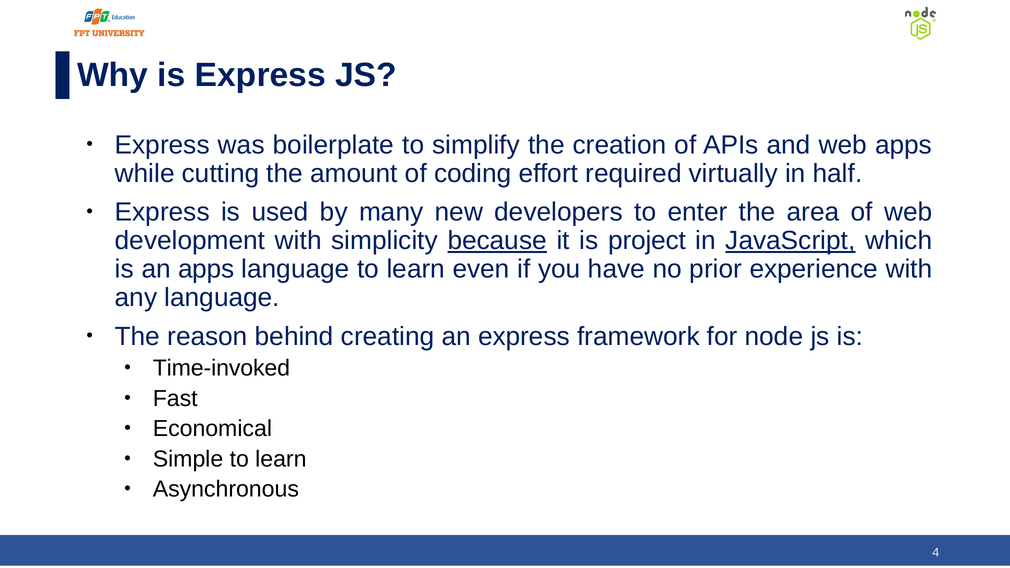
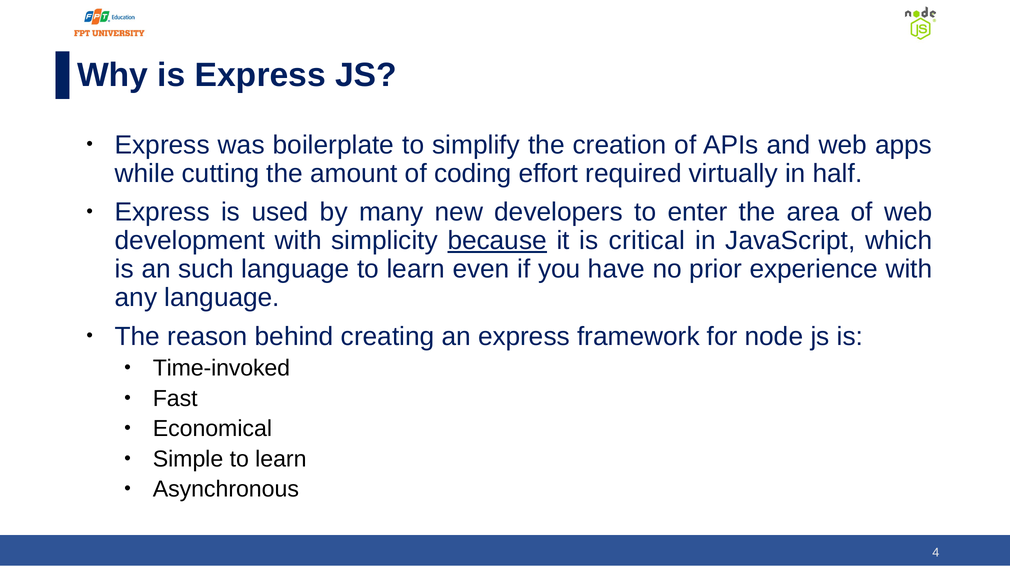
project: project -> critical
JavaScript underline: present -> none
an apps: apps -> such
